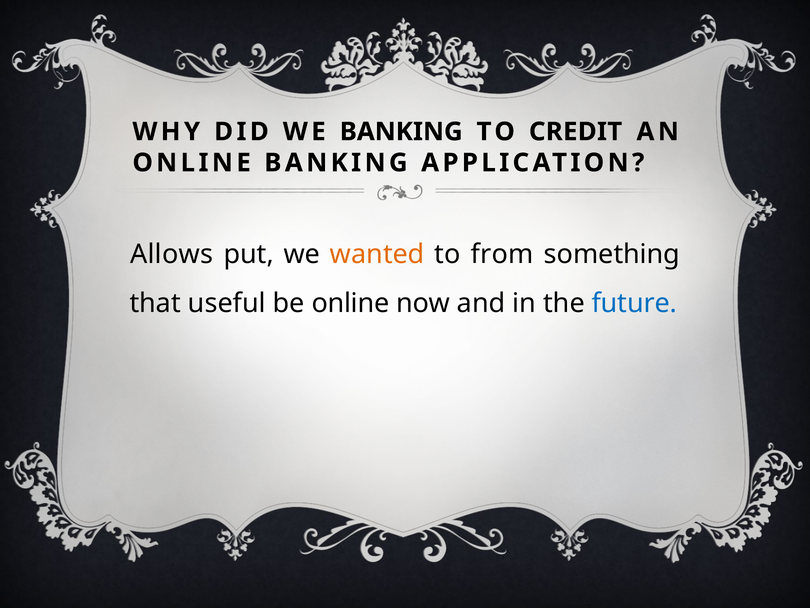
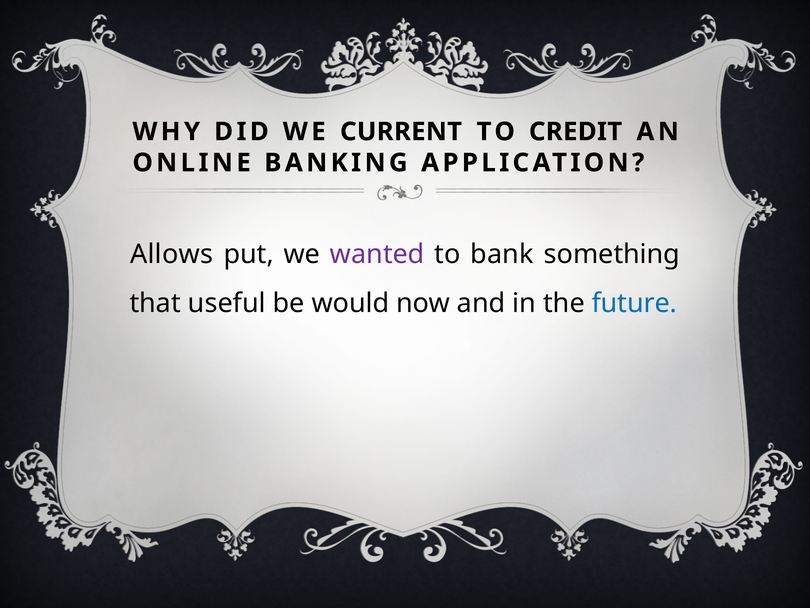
WE BANKING: BANKING -> CURRENT
wanted colour: orange -> purple
from: from -> bank
be online: online -> would
